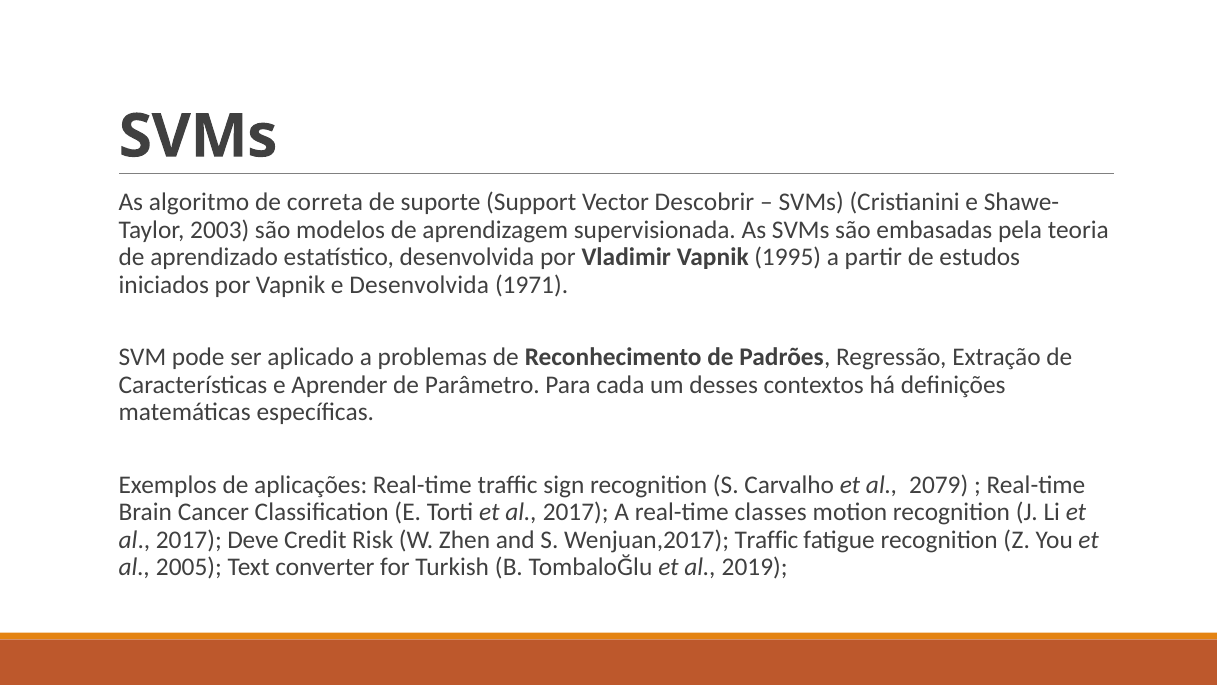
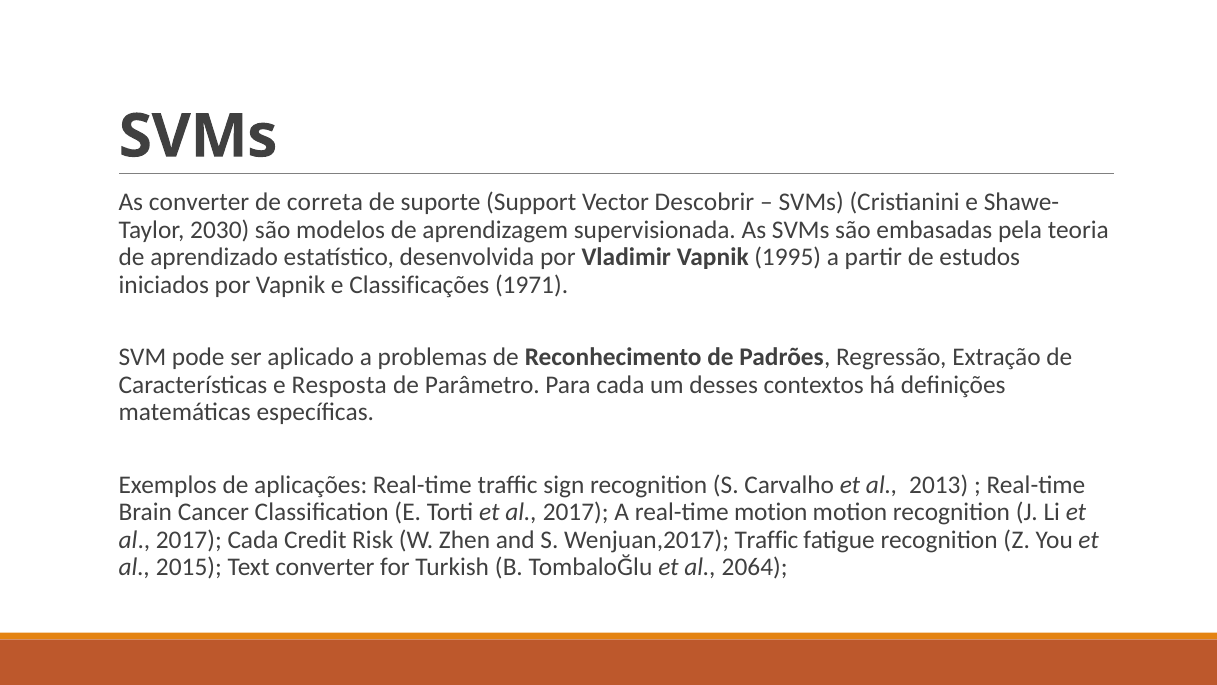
As algoritmo: algoritmo -> converter
2003: 2003 -> 2030
e Desenvolvida: Desenvolvida -> Classificações
Aprender: Aprender -> Resposta
2079: 2079 -> 2013
real-time classes: classes -> motion
2017 Deve: Deve -> Cada
2005: 2005 -> 2015
2019: 2019 -> 2064
